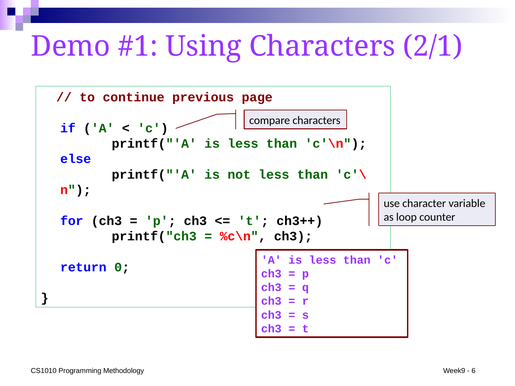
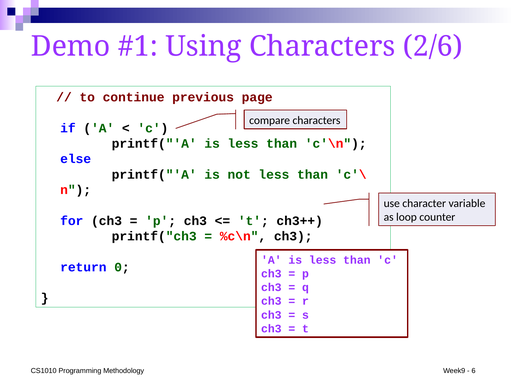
2/1: 2/1 -> 2/6
